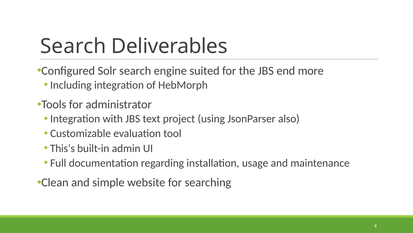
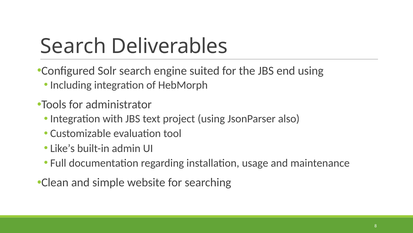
end more: more -> using
This’s: This’s -> Like’s
